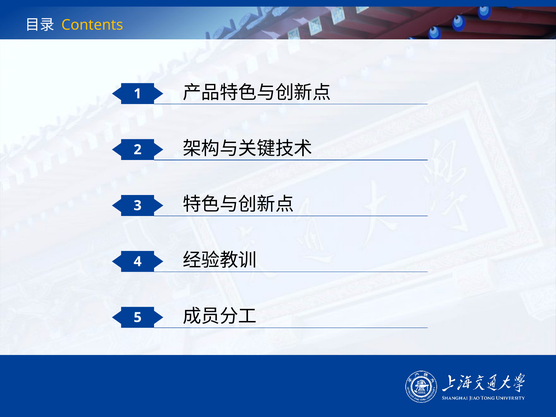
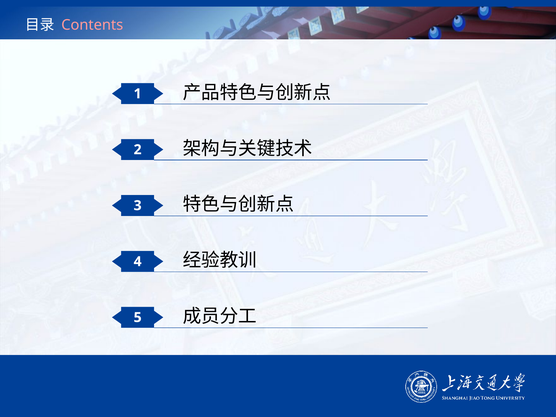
Contents colour: yellow -> pink
